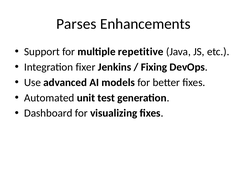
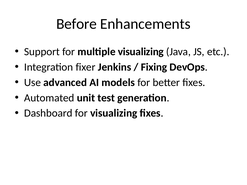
Parses: Parses -> Before
multiple repetitive: repetitive -> visualizing
